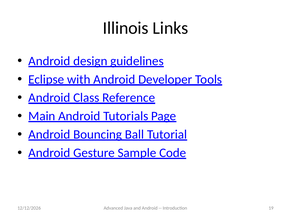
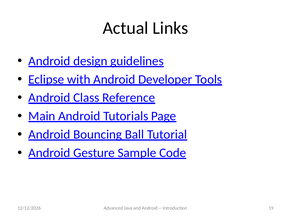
Illinois: Illinois -> Actual
